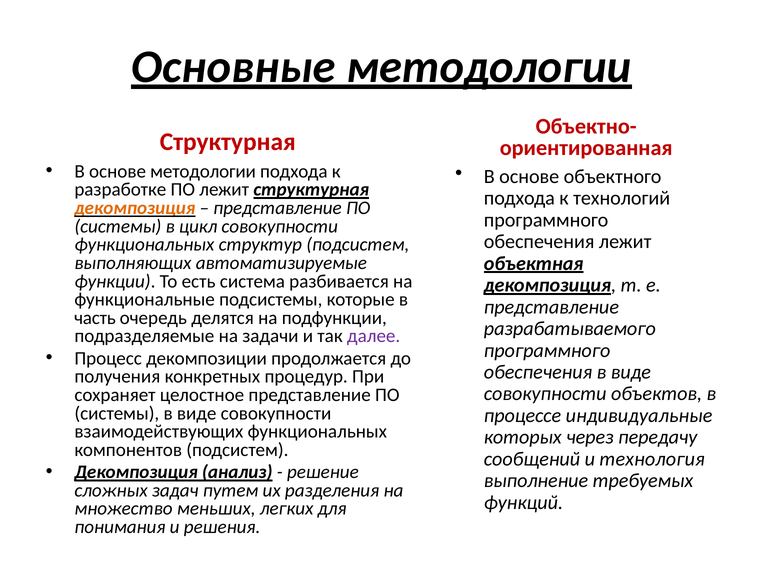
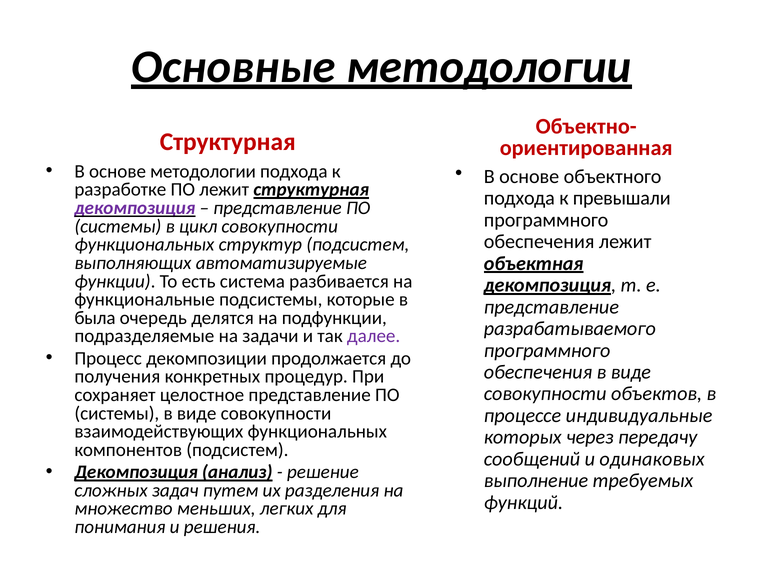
технологий: технологий -> превышали
декомпозиция at (135, 208) colour: orange -> purple
часть: часть -> была
технология: технология -> одинаковых
